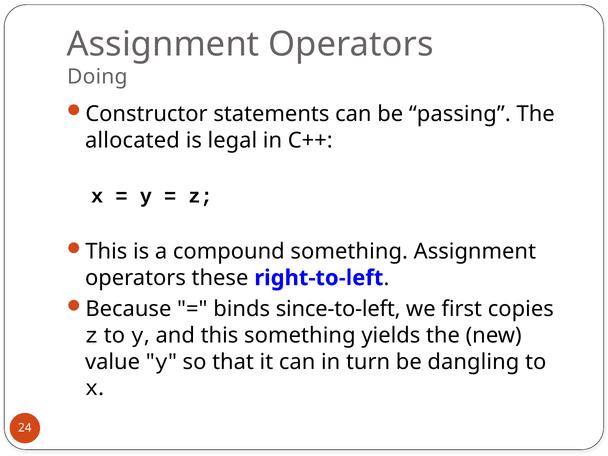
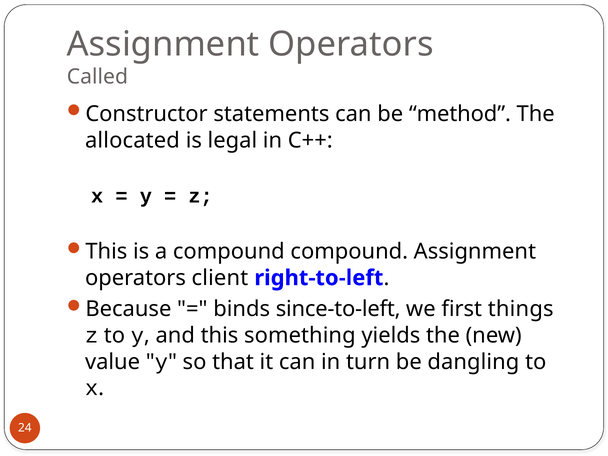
Doing: Doing -> Called
passing: passing -> method
compound something: something -> compound
these: these -> client
copies: copies -> things
